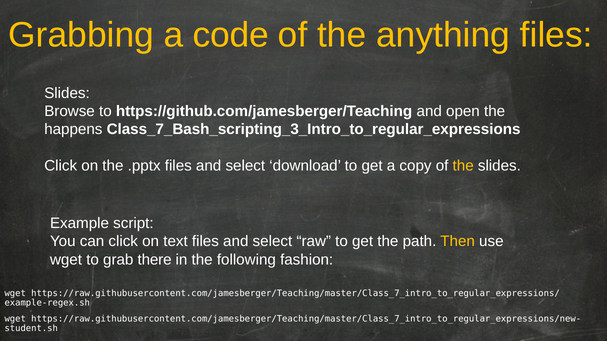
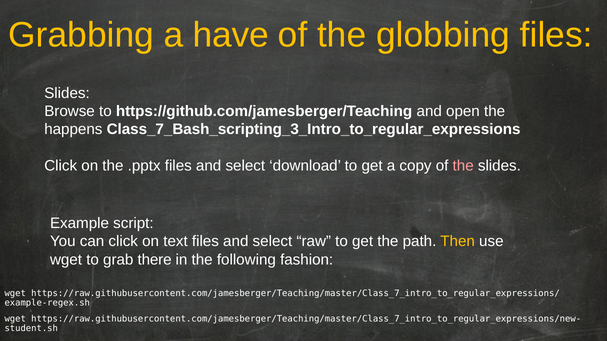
code: code -> have
anything: anything -> globbing
the at (463, 166) colour: yellow -> pink
